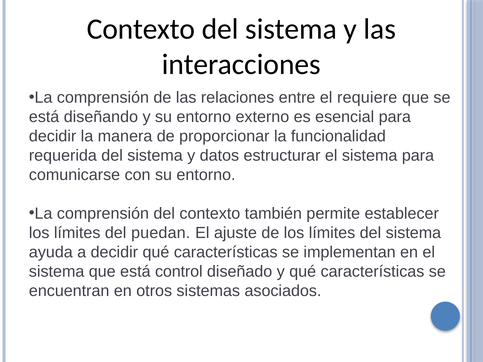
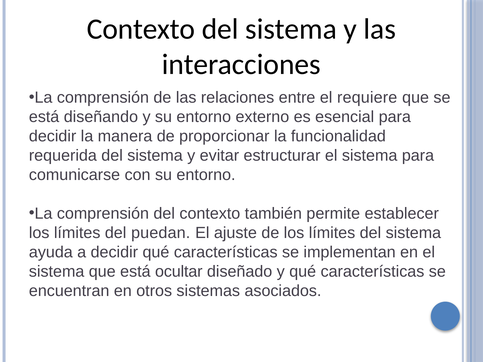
datos: datos -> evitar
control: control -> ocultar
